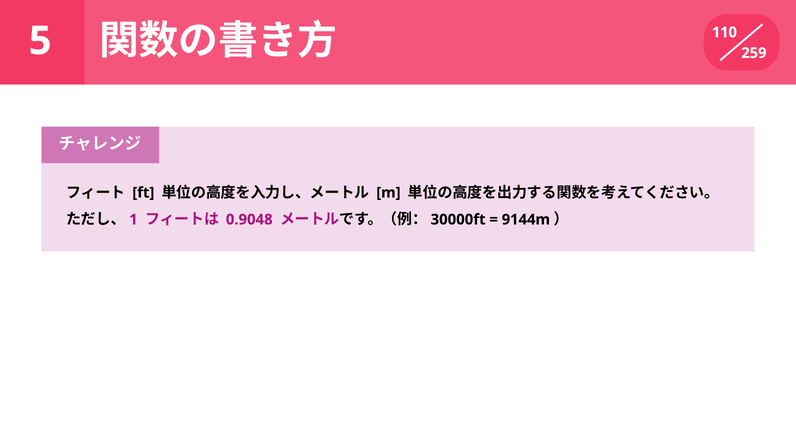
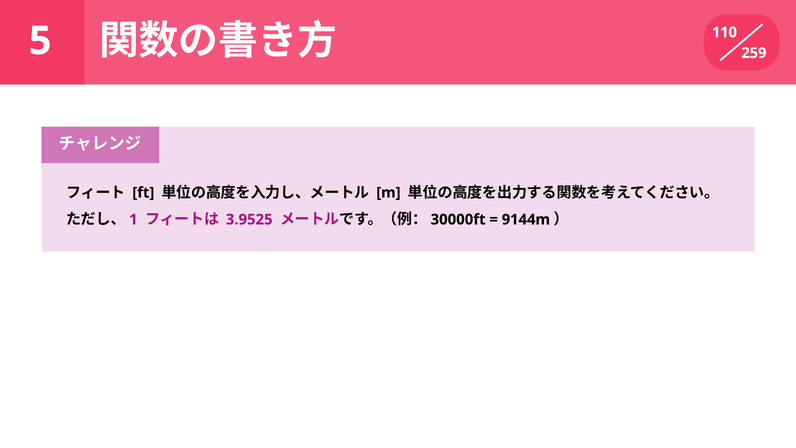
0.9048: 0.9048 -> 3.9525
